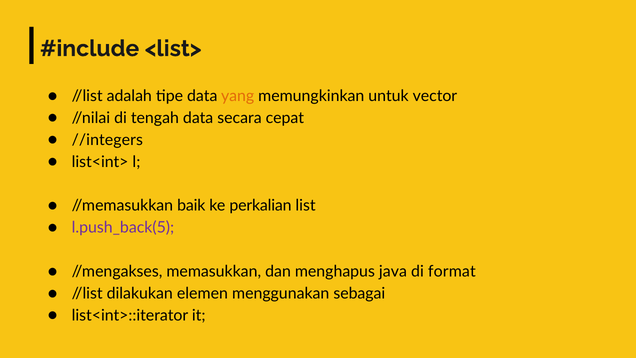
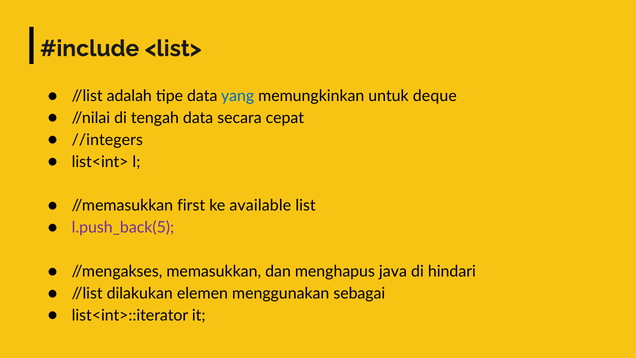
yang colour: orange -> blue
vector: vector -> deque
baik: baik -> first
perkalian: perkalian -> available
format: format -> hindari
